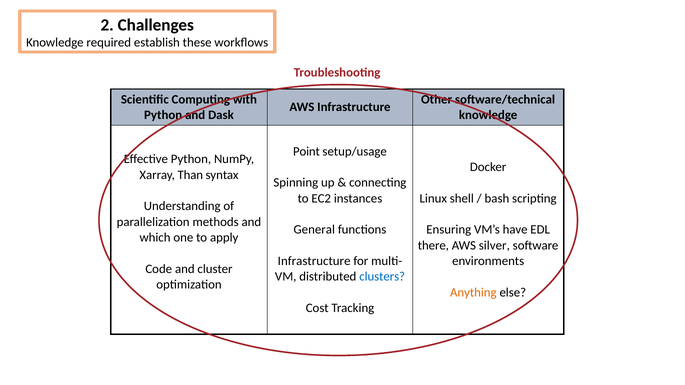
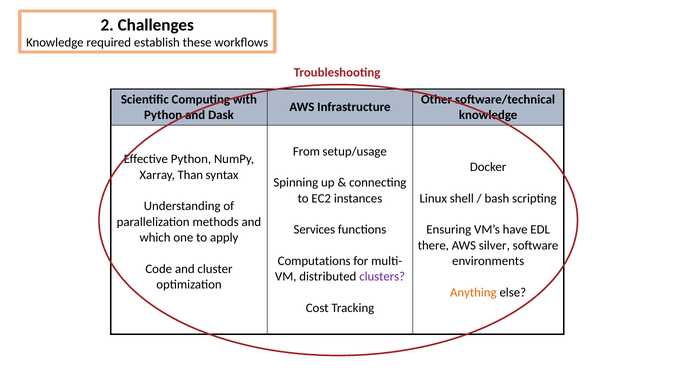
Point: Point -> From
General: General -> Services
Infrastructure at (314, 261): Infrastructure -> Computations
clusters colour: blue -> purple
